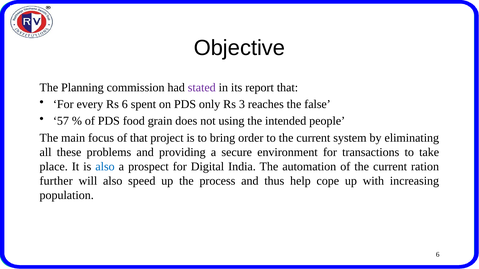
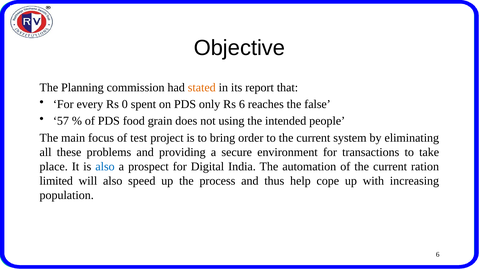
stated colour: purple -> orange
Rs 6: 6 -> 0
Rs 3: 3 -> 6
of that: that -> test
further: further -> limited
